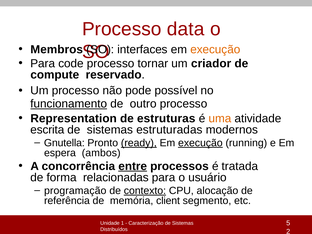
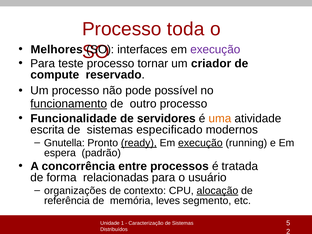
data: data -> toda
Membros: Membros -> Melhores
execução at (215, 49) colour: orange -> purple
code: code -> teste
Representation: Representation -> Funcionalidade
estruturas: estruturas -> servidores
estruturadas: estruturadas -> especificado
ambos: ambos -> padrão
entre underline: present -> none
programação: programação -> organizações
contexto underline: present -> none
alocação underline: none -> present
client: client -> leves
